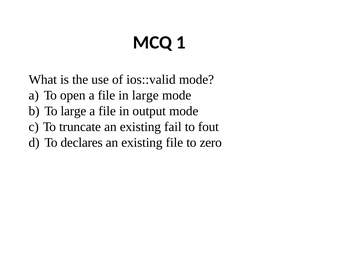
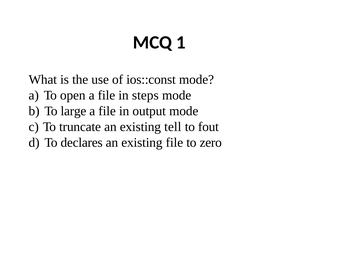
ios::valid: ios::valid -> ios::const
in large: large -> steps
fail: fail -> tell
